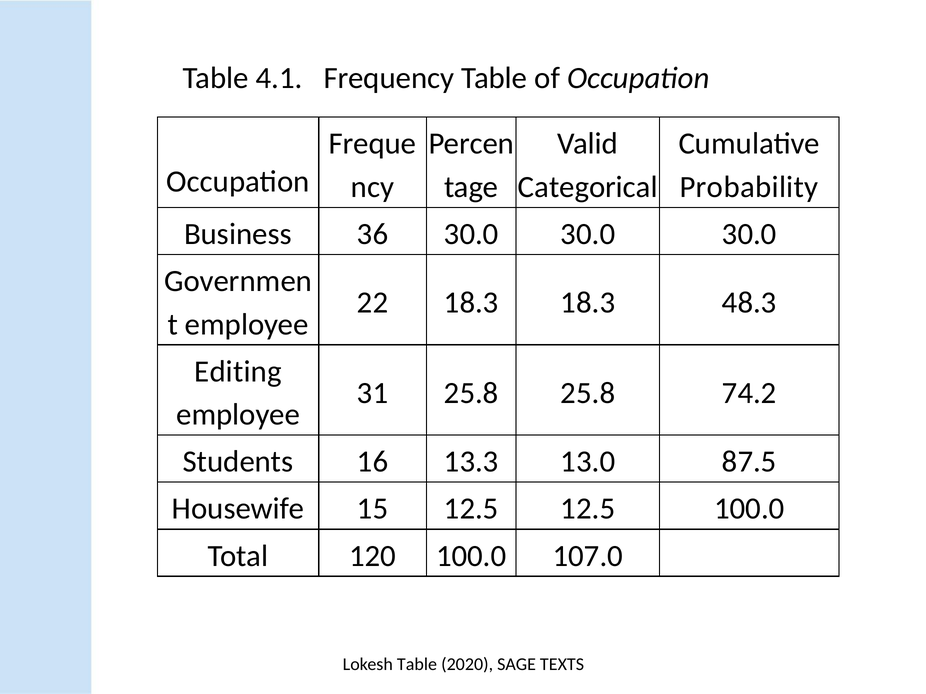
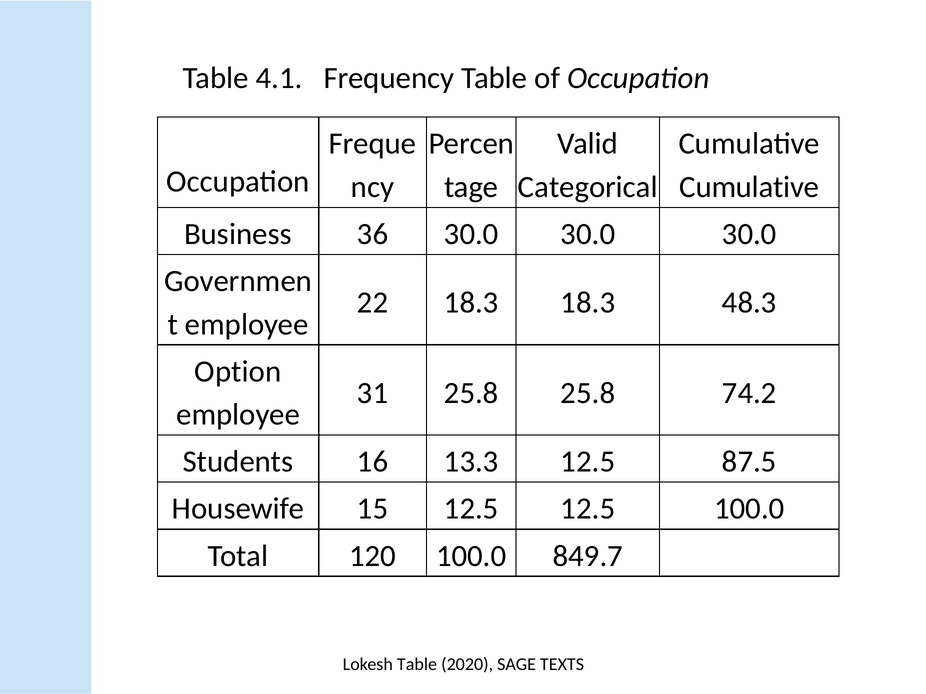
Probability at (749, 187): Probability -> Cumulative
Editing: Editing -> Option
13.3 13.0: 13.0 -> 12.5
107.0: 107.0 -> 849.7
